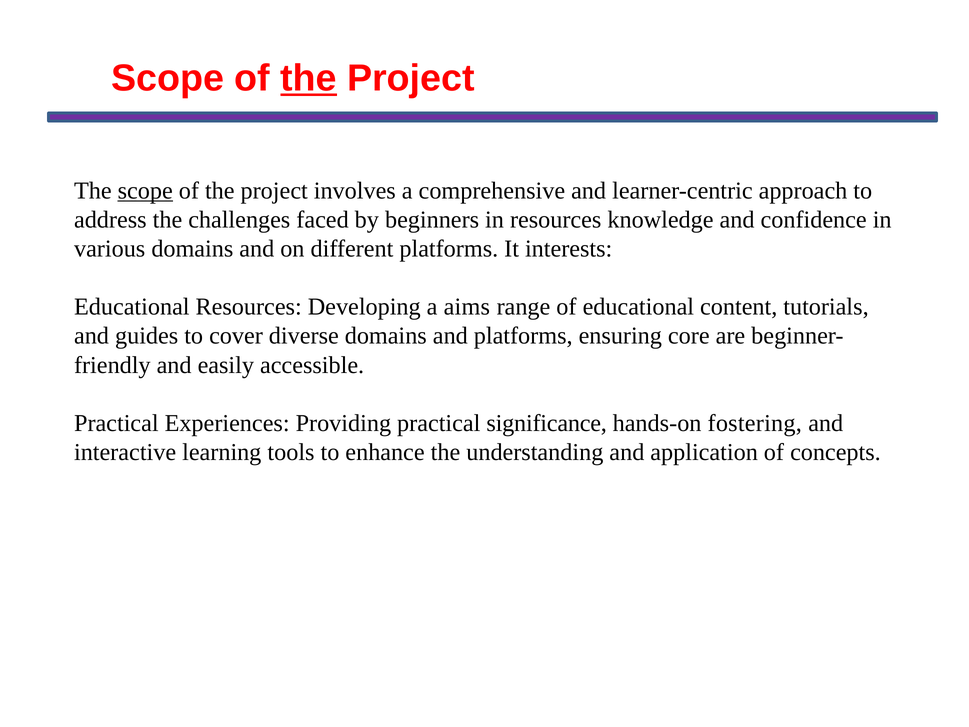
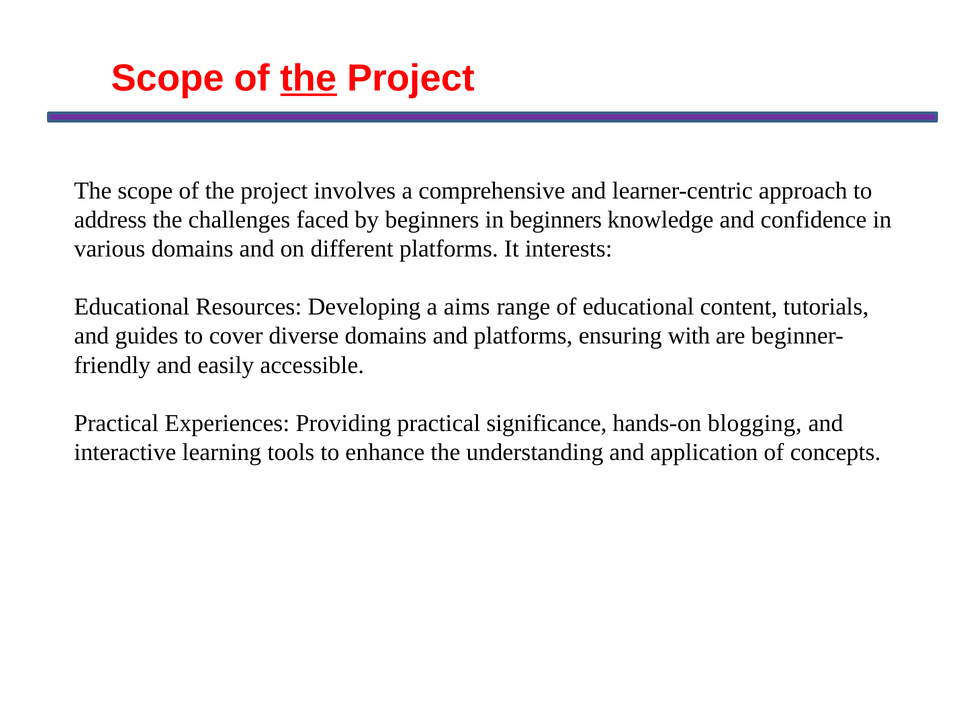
scope at (145, 191) underline: present -> none
in resources: resources -> beginners
core: core -> with
fostering: fostering -> blogging
